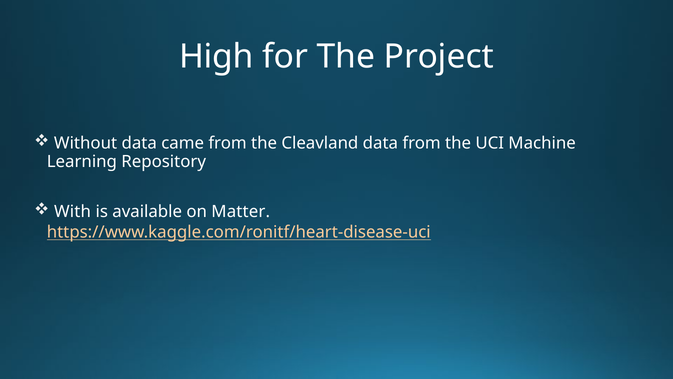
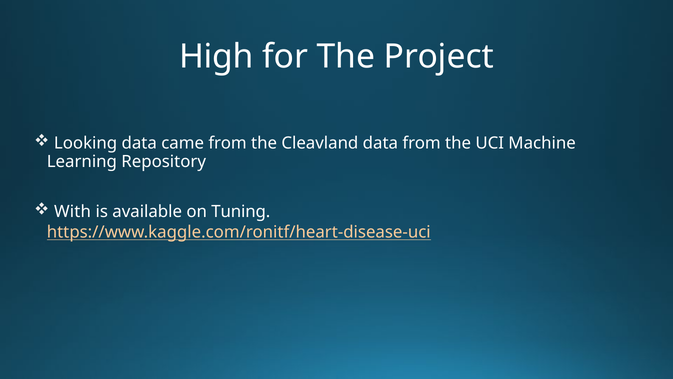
Without: Without -> Looking
Matter: Matter -> Tuning
